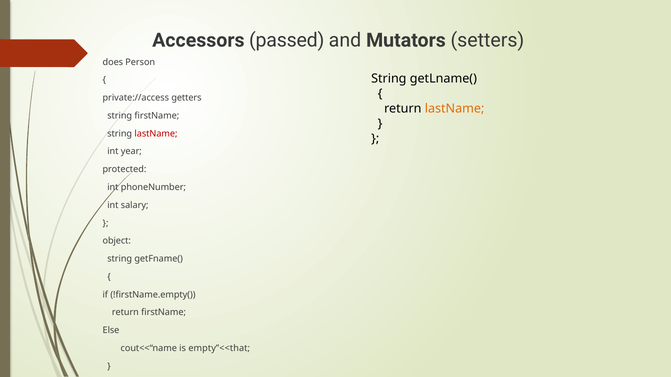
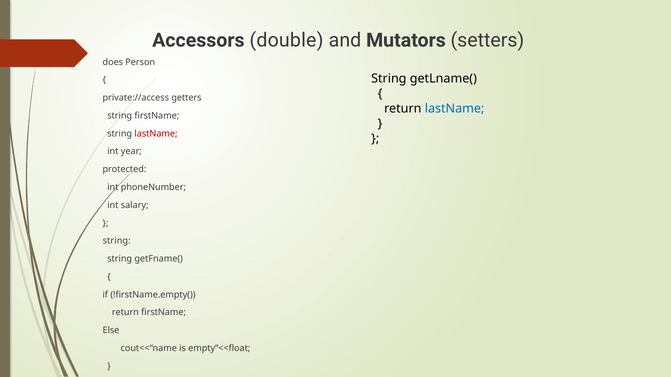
passed: passed -> double
lastName at (455, 109) colour: orange -> blue
object at (117, 241): object -> string
empty”<<that: empty”<<that -> empty”<<float
